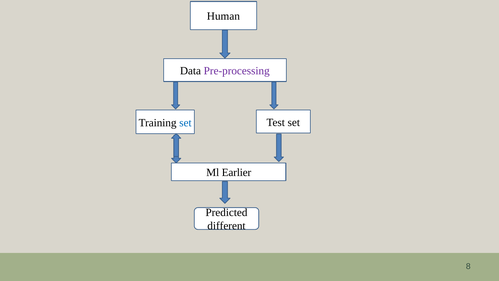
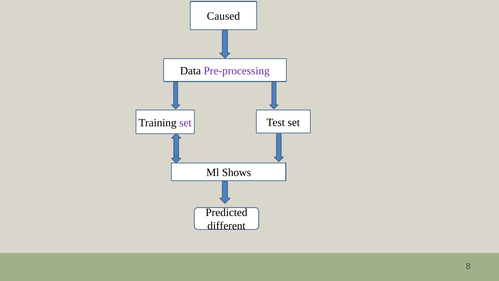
Human: Human -> Caused
set at (185, 123) colour: blue -> purple
Earlier: Earlier -> Shows
